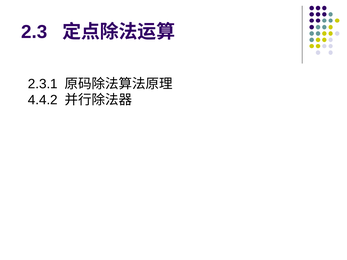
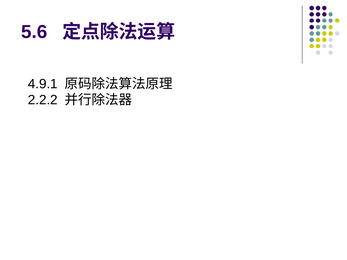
2.3: 2.3 -> 5.6
2.3.1: 2.3.1 -> 4.9.1
4.4.2: 4.4.2 -> 2.2.2
